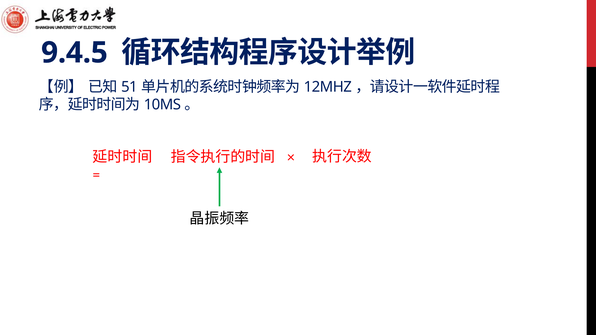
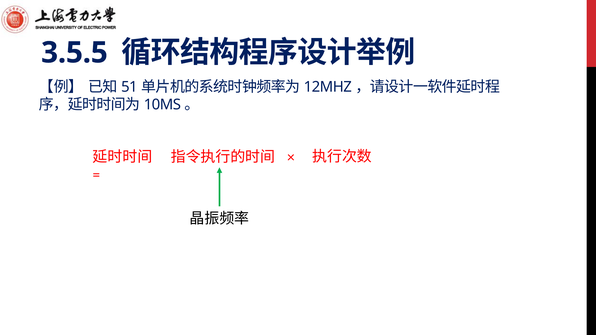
9.4.5: 9.4.5 -> 3.5.5
